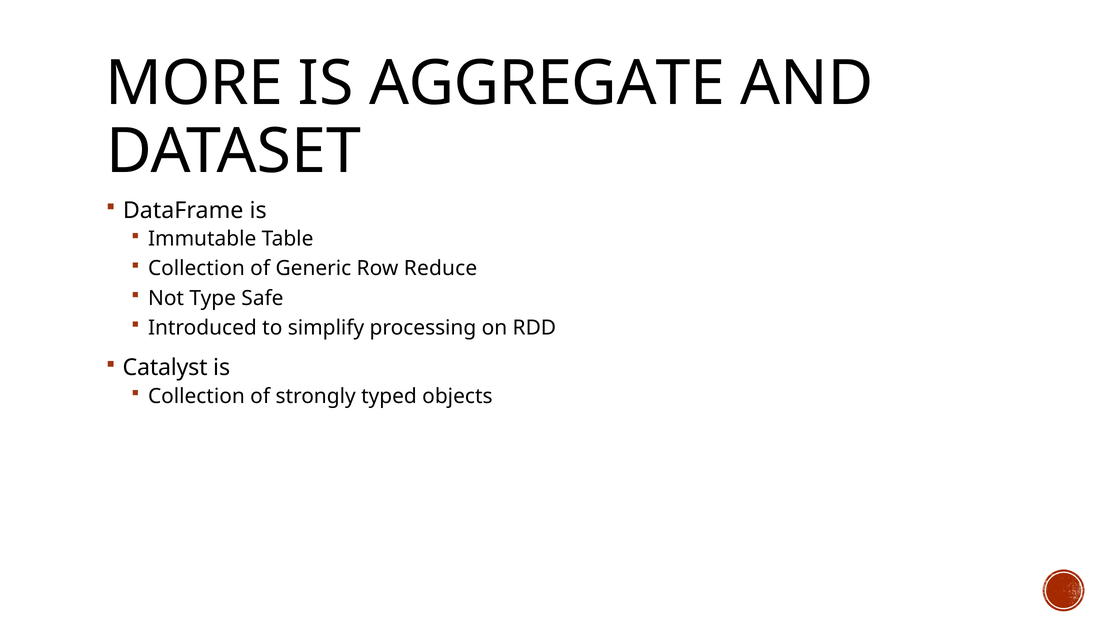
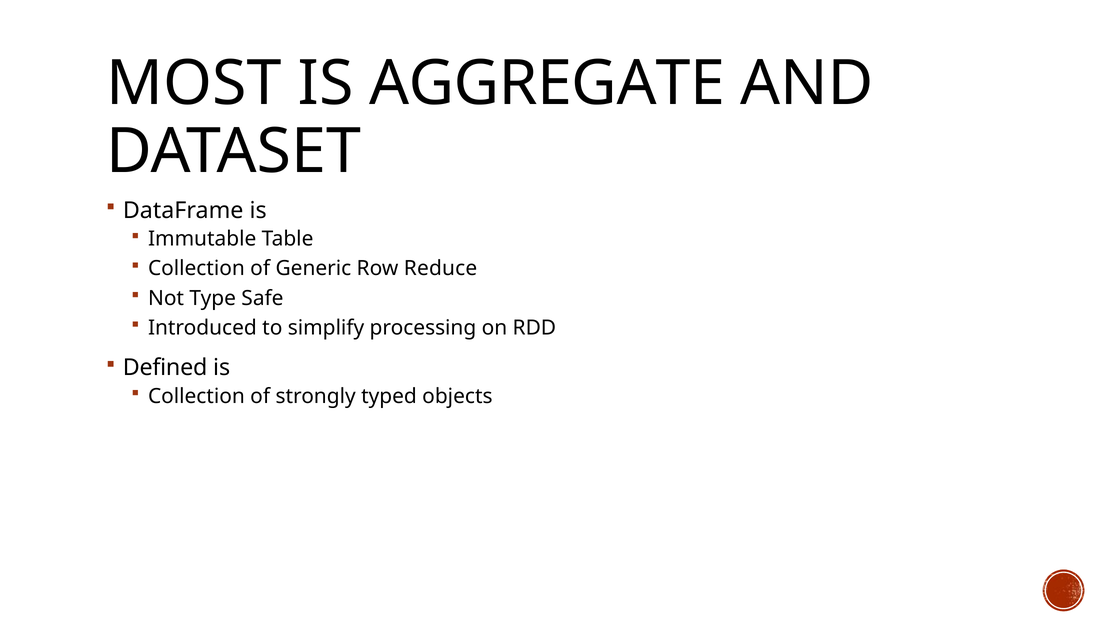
MORE: MORE -> MOST
Catalyst: Catalyst -> Defined
